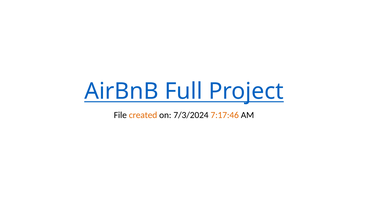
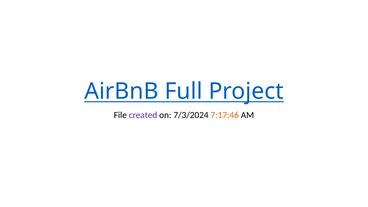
created colour: orange -> purple
